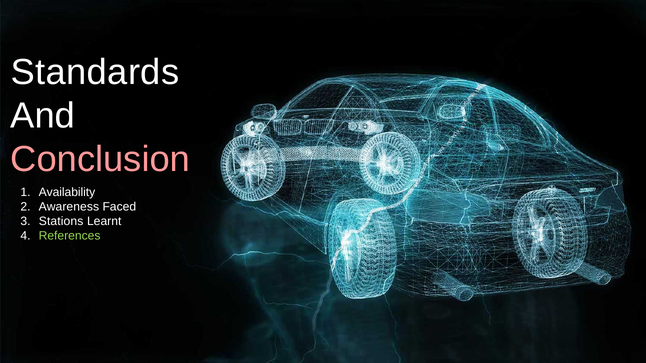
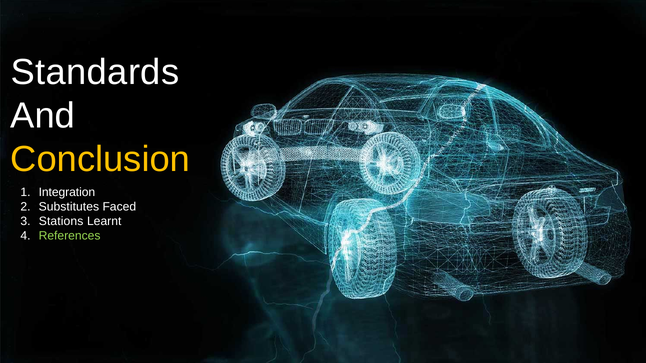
Conclusion colour: pink -> yellow
Availability: Availability -> Integration
Awareness: Awareness -> Substitutes
